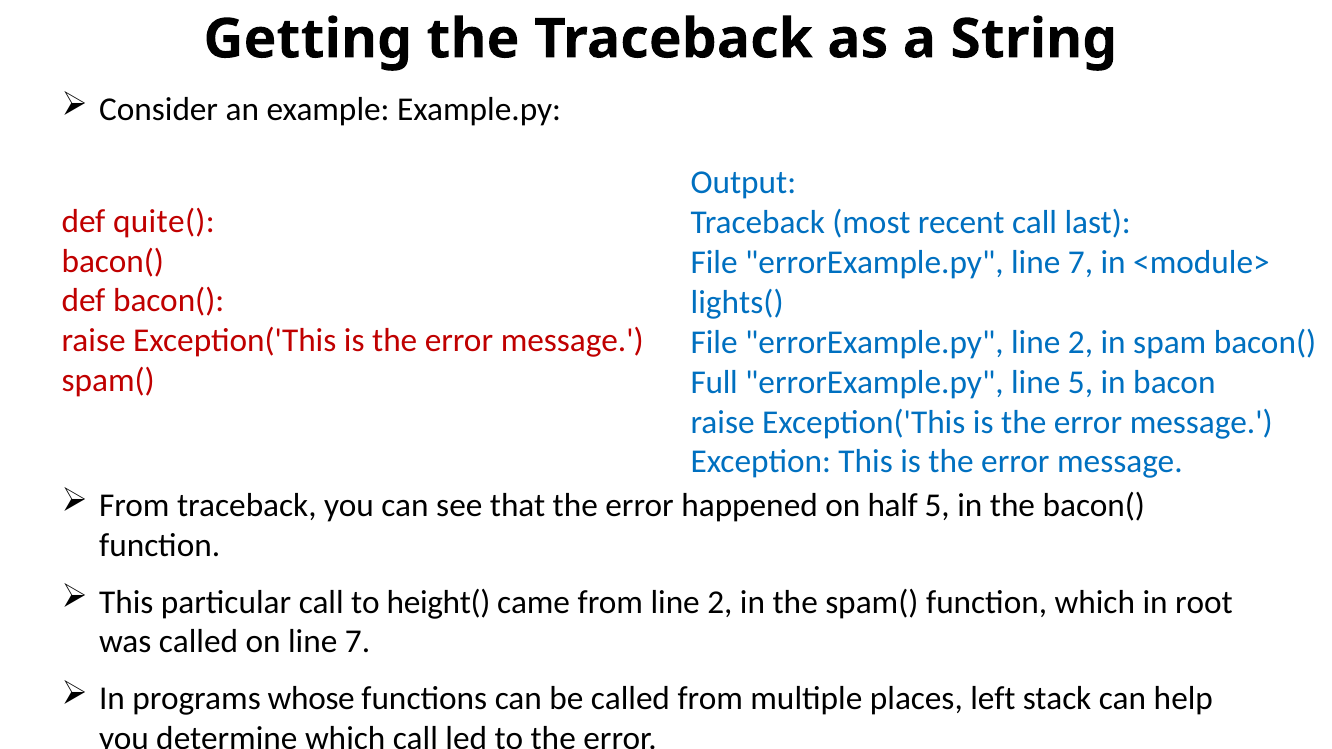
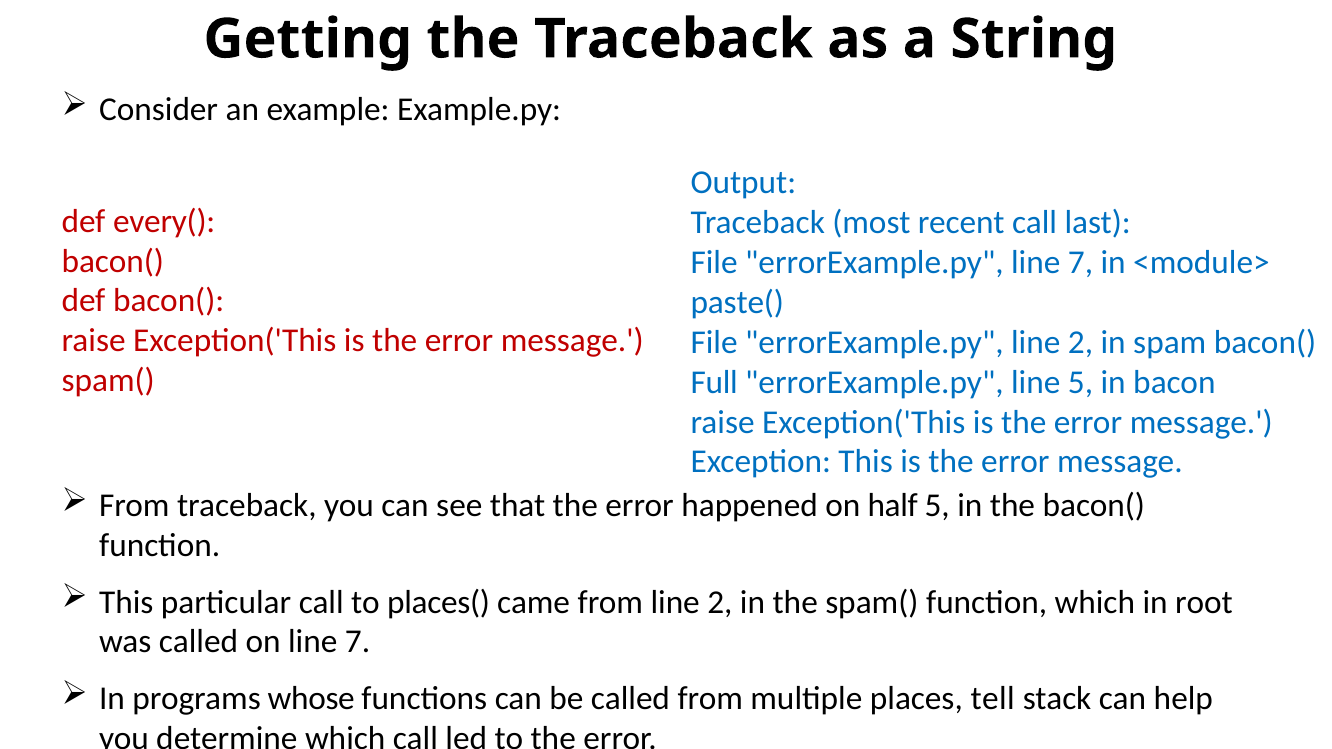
quite(: quite( -> every(
lights(: lights( -> paste(
height(: height( -> places(
left: left -> tell
